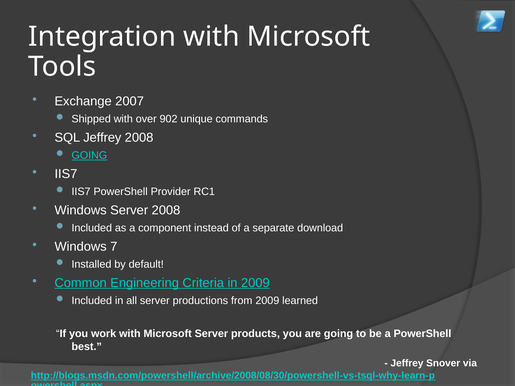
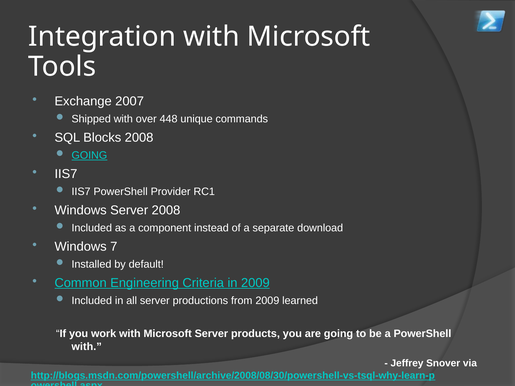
902: 902 -> 448
SQL Jeffrey: Jeffrey -> Blocks
best at (87, 347): best -> with
